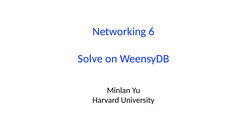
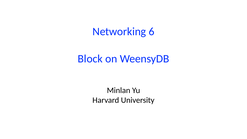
Solve: Solve -> Block
